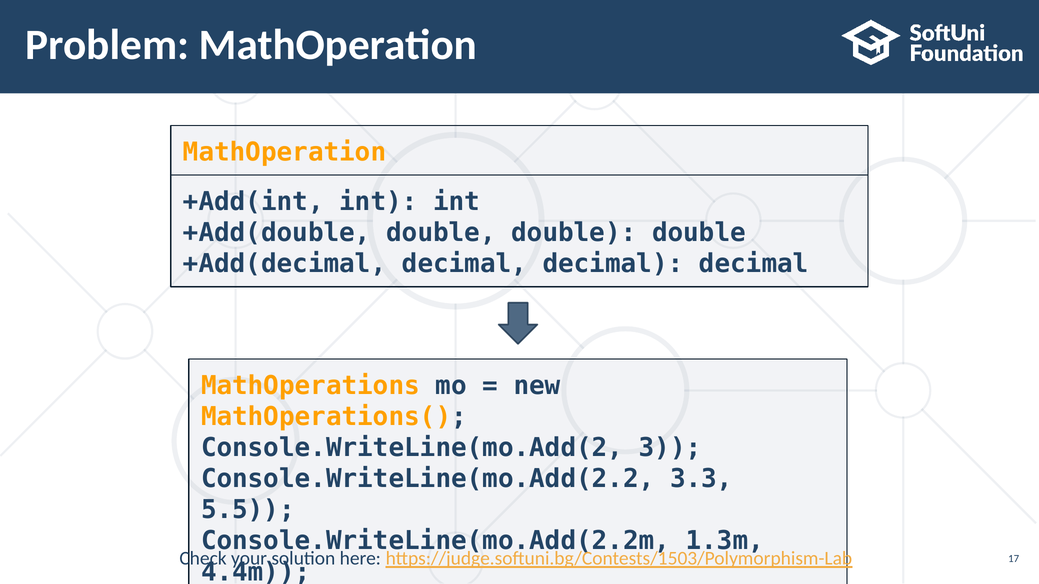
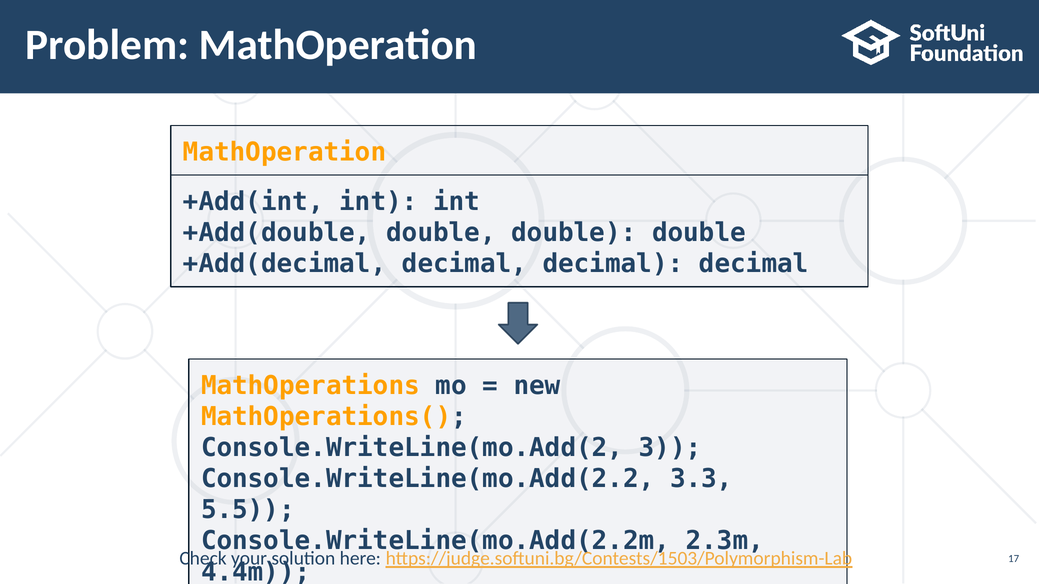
1.3m: 1.3m -> 2.3m
